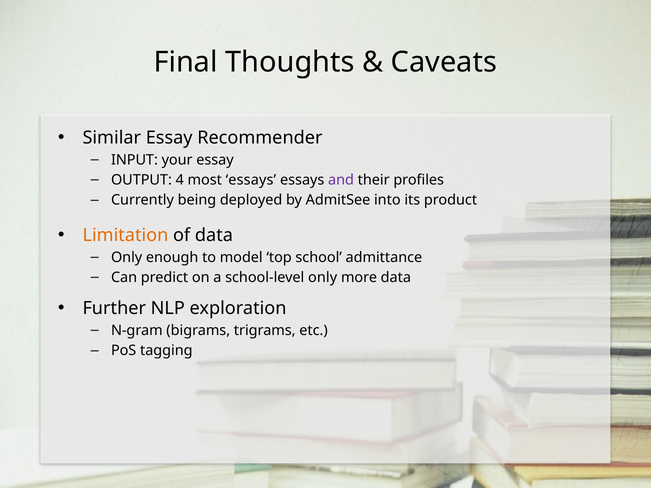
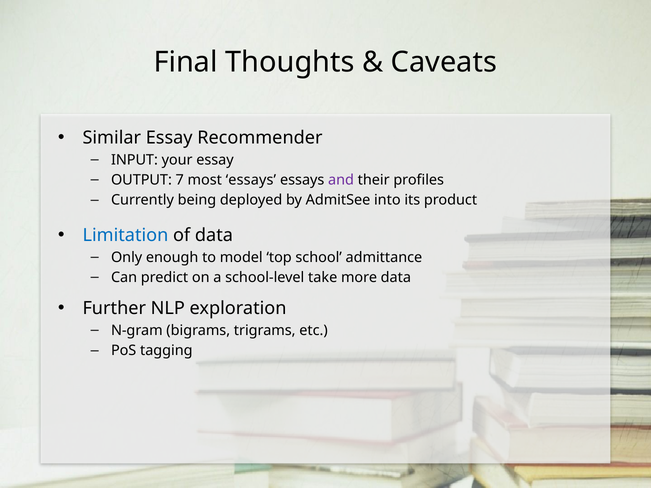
4: 4 -> 7
Limitation colour: orange -> blue
school-level only: only -> take
